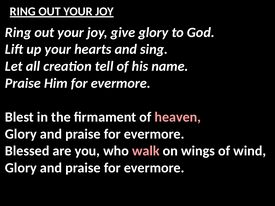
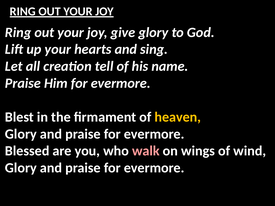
heaven colour: pink -> yellow
